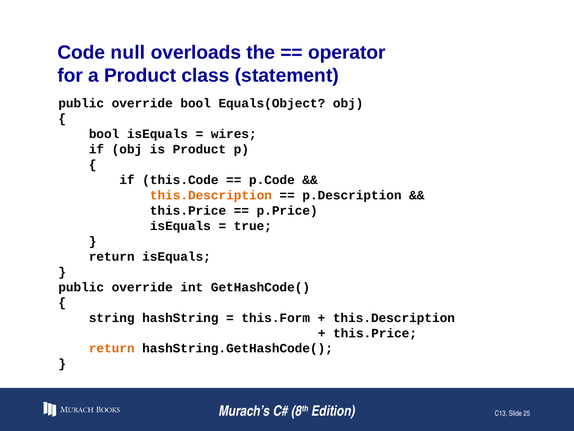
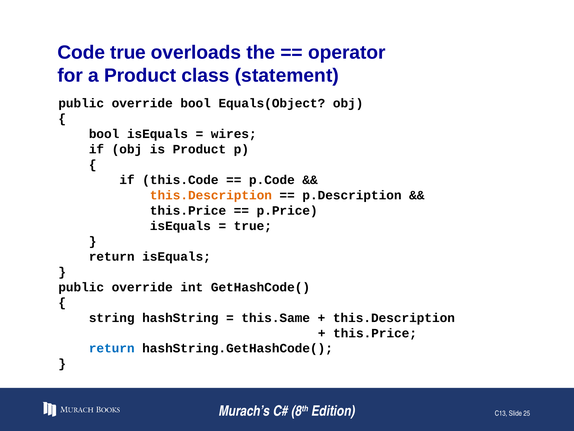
Code null: null -> true
this.Form: this.Form -> this.Same
return at (112, 348) colour: orange -> blue
